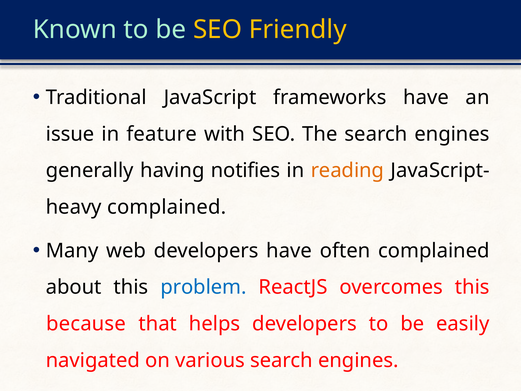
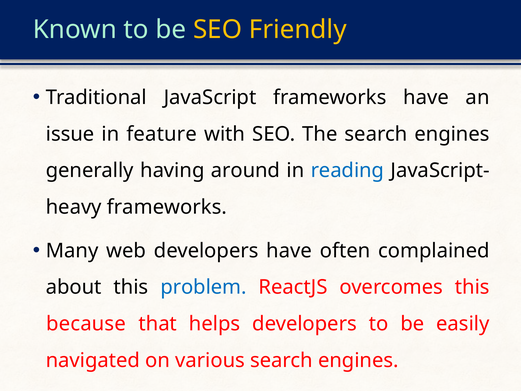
notifies: notifies -> around
reading colour: orange -> blue
complained at (167, 207): complained -> frameworks
